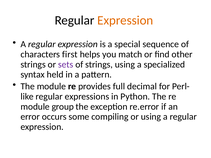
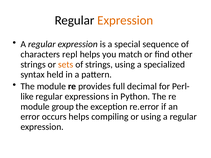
first: first -> repl
sets colour: purple -> orange
occurs some: some -> helps
